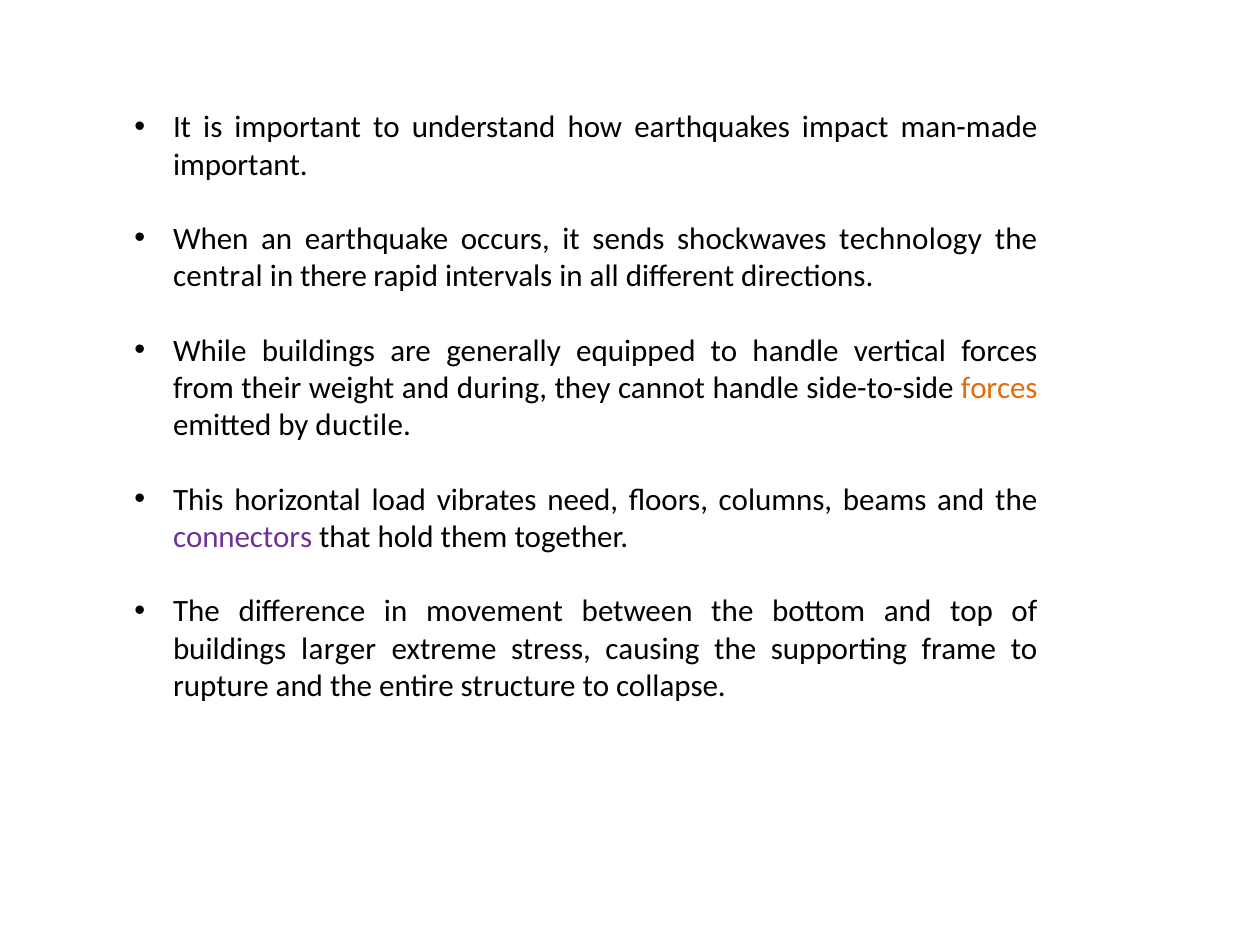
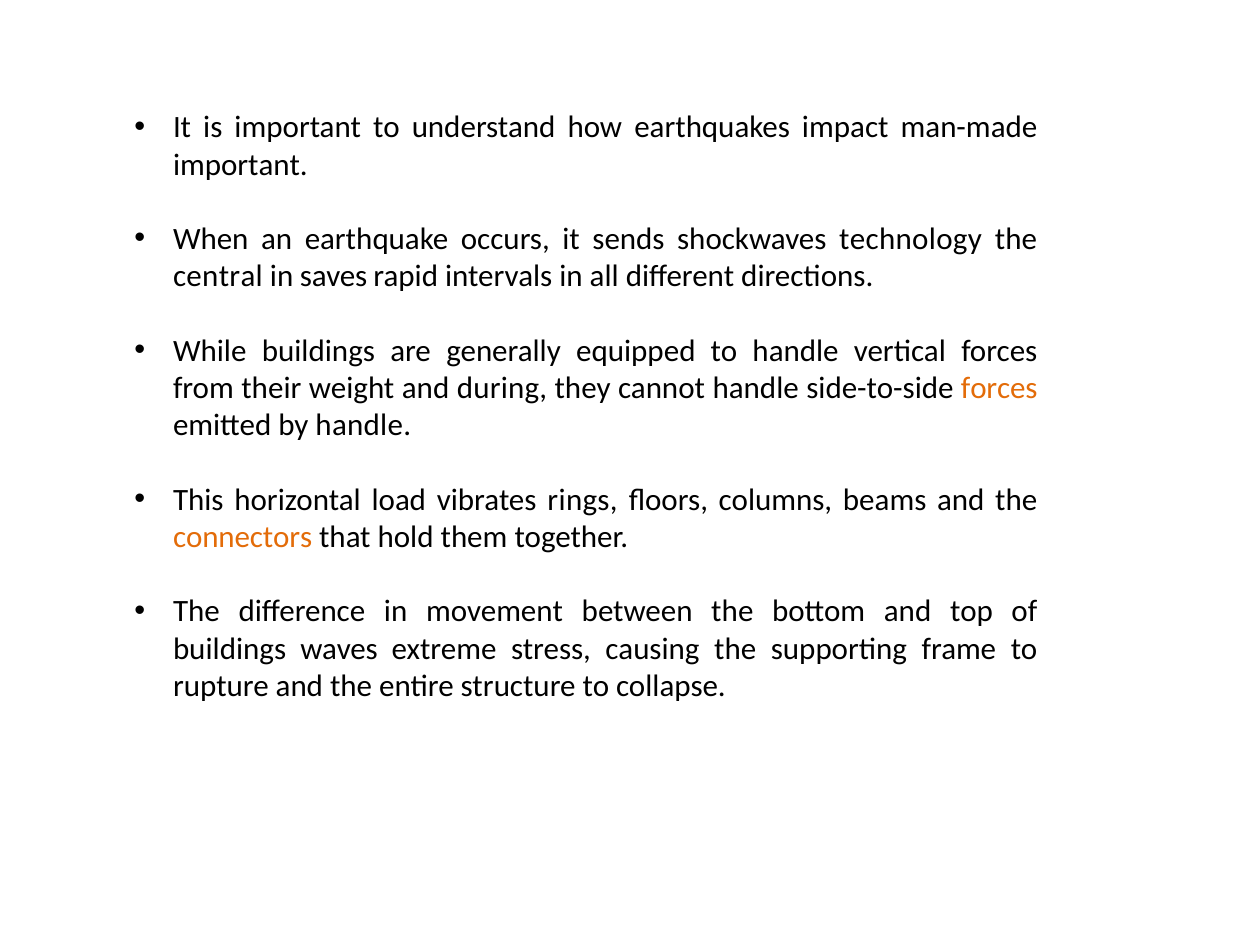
there: there -> saves
by ductile: ductile -> handle
need: need -> rings
connectors colour: purple -> orange
larger: larger -> waves
